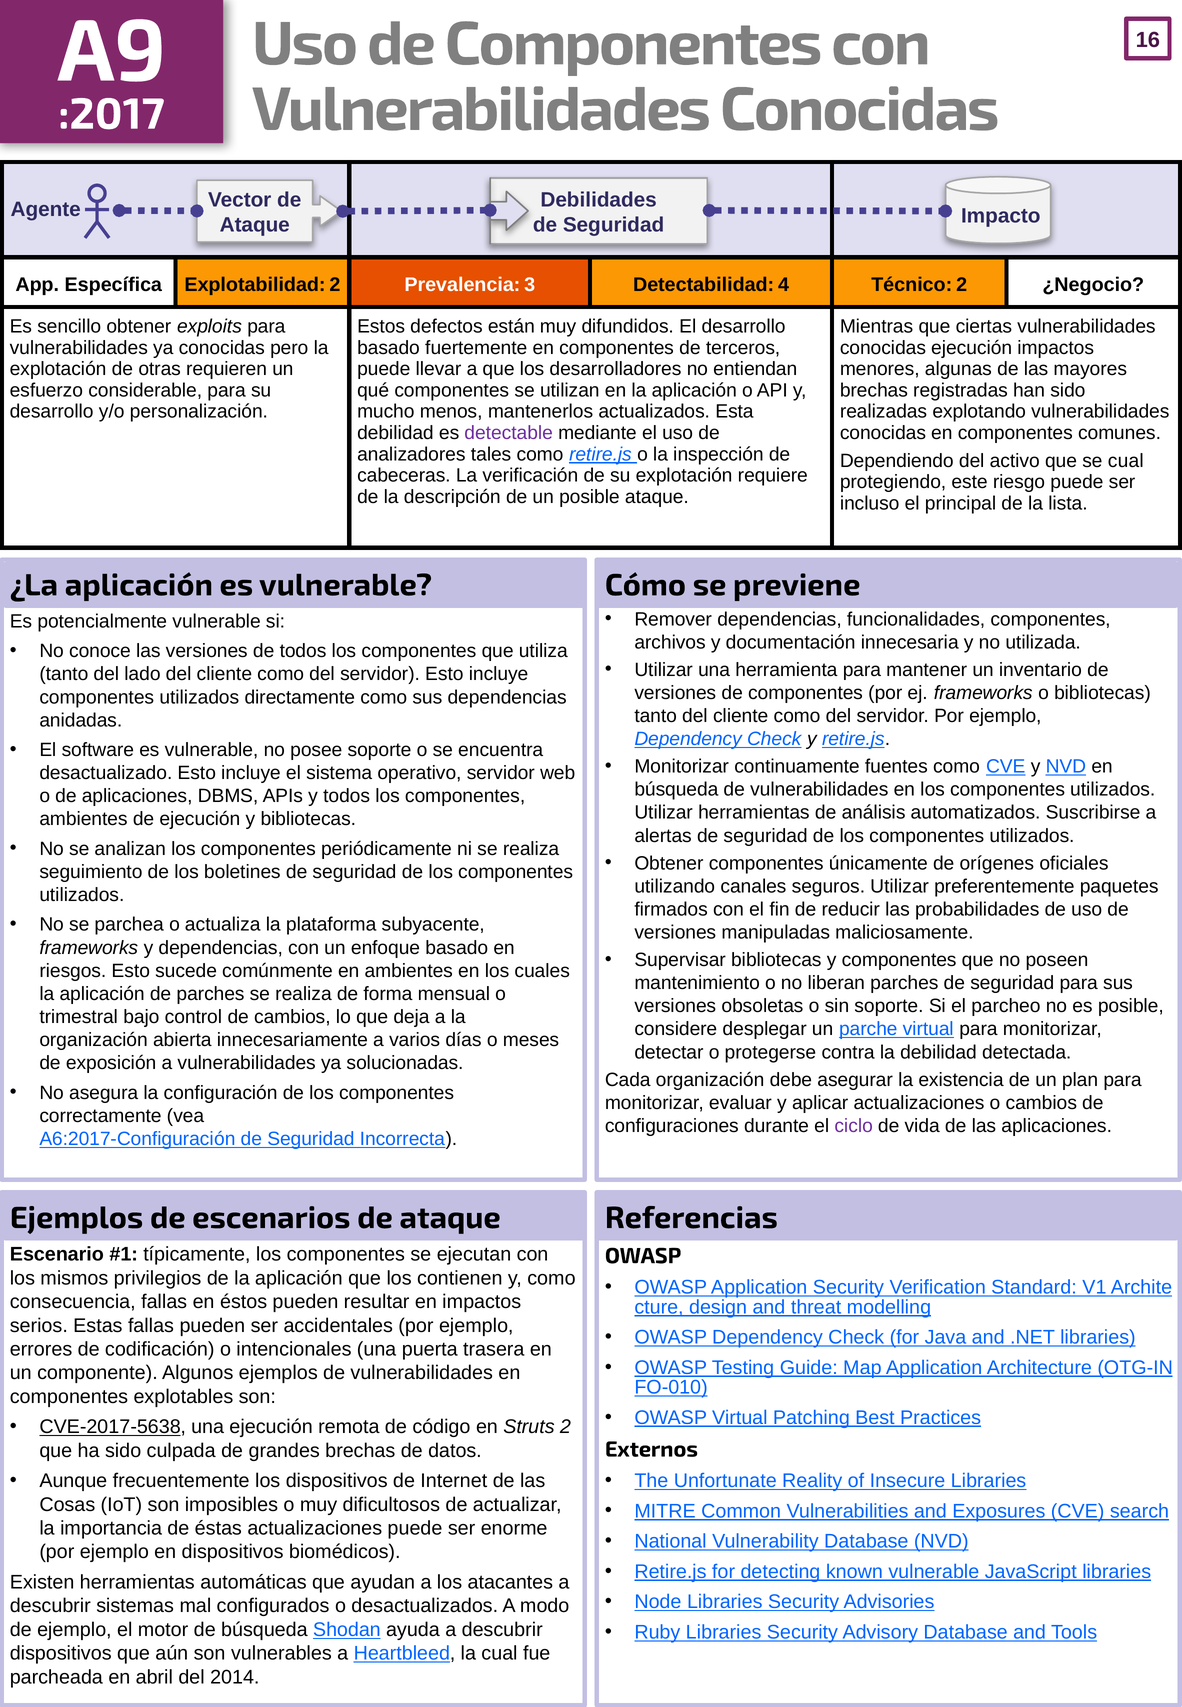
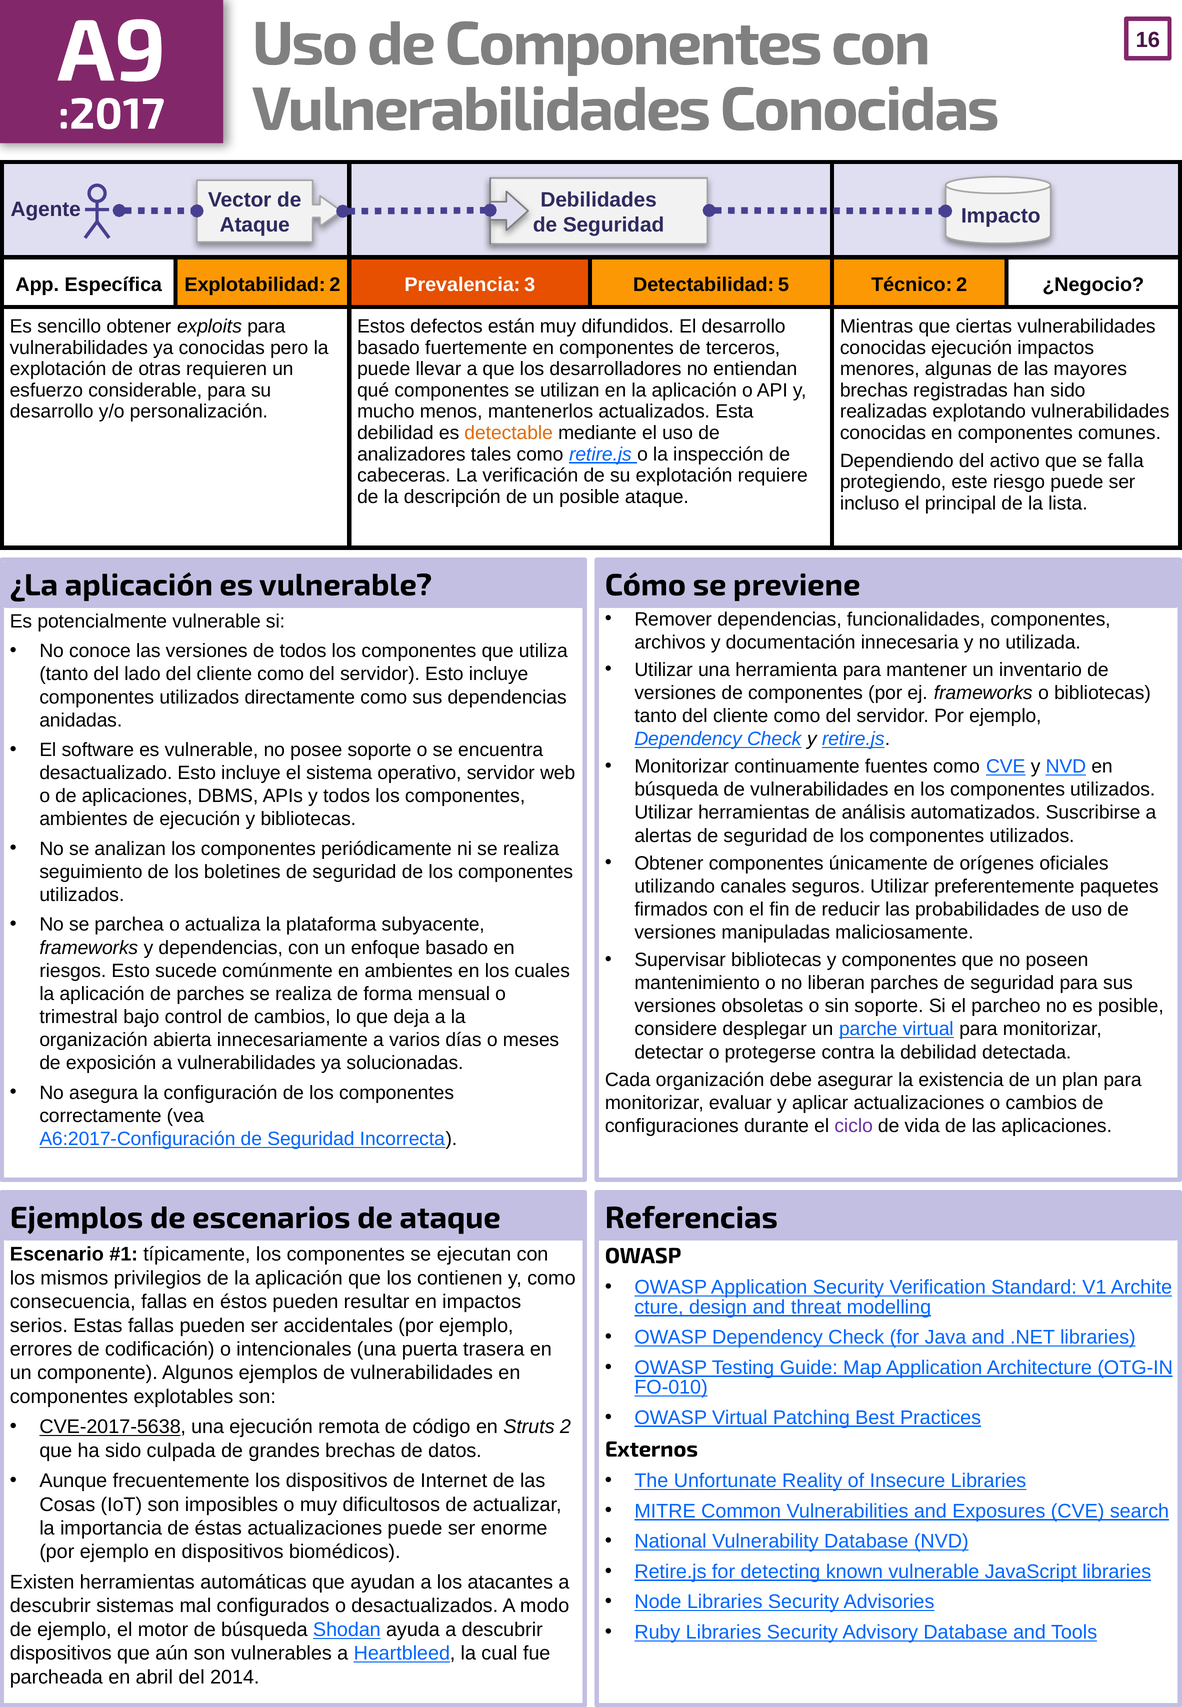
4: 4 -> 5
detectable colour: purple -> orange
se cual: cual -> falla
